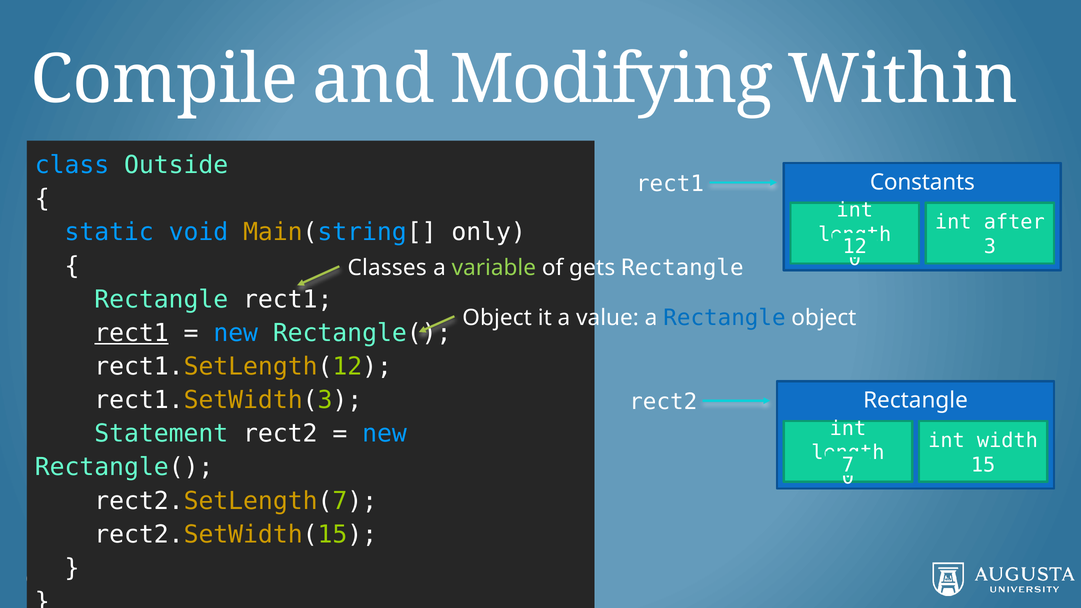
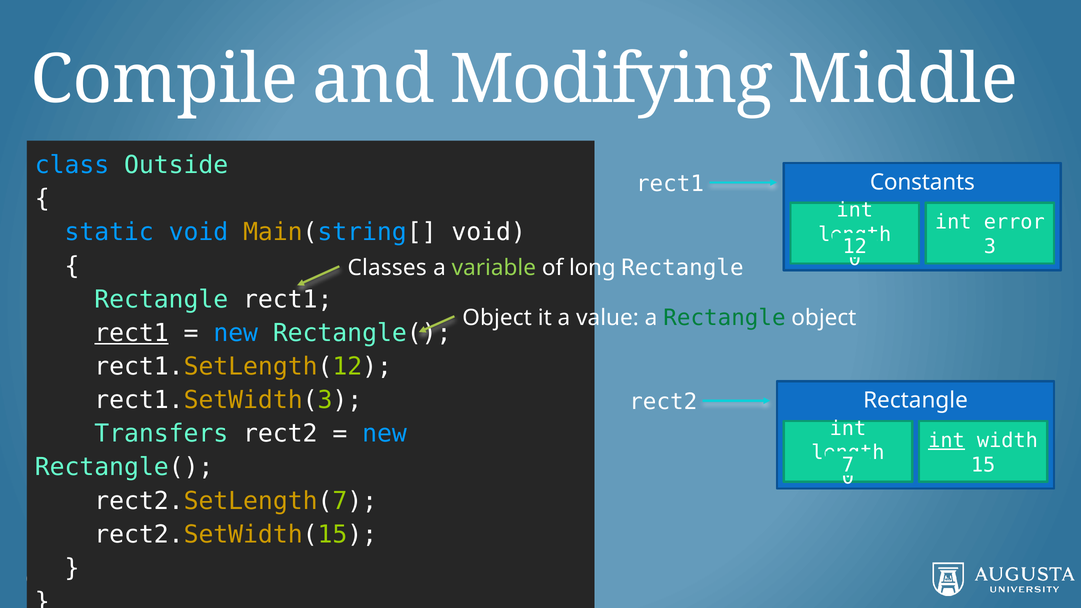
Within: Within -> Middle
after: after -> error
Main(string[ only: only -> void
gets: gets -> long
Rectangle at (724, 318) colour: blue -> green
Statement: Statement -> Transfers
int at (947, 441) underline: none -> present
